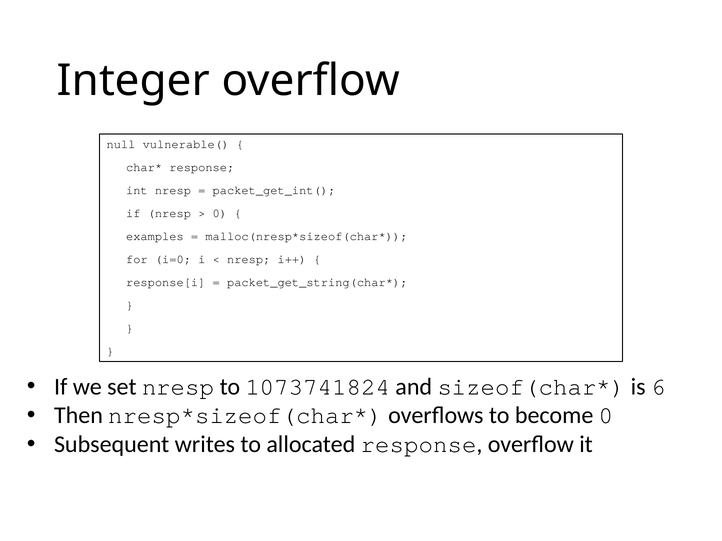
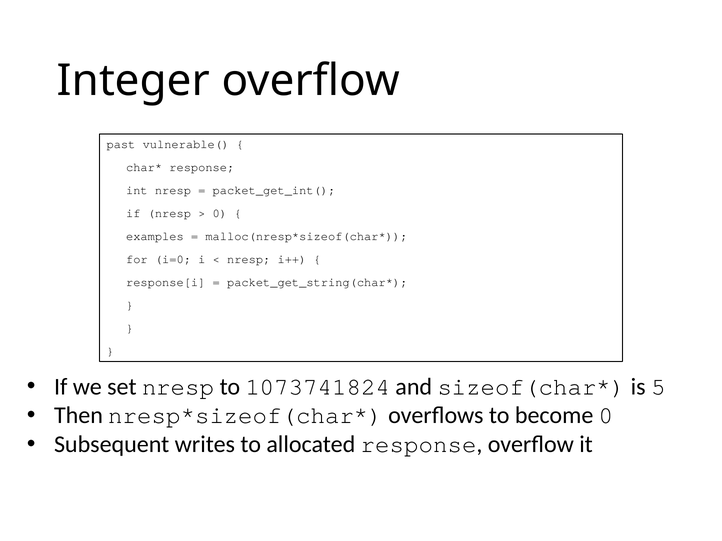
null: null -> past
6: 6 -> 5
